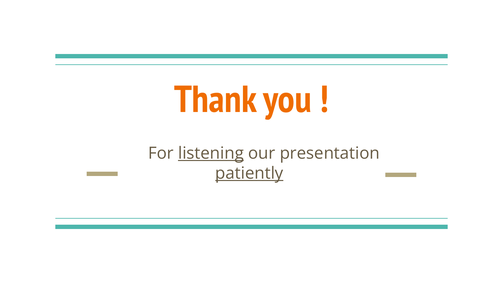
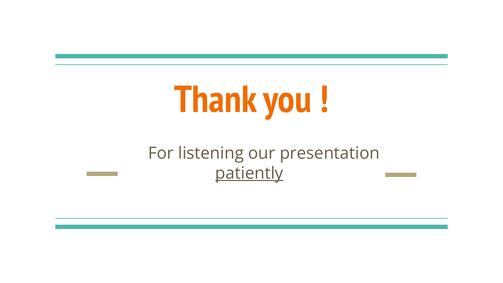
listening underline: present -> none
